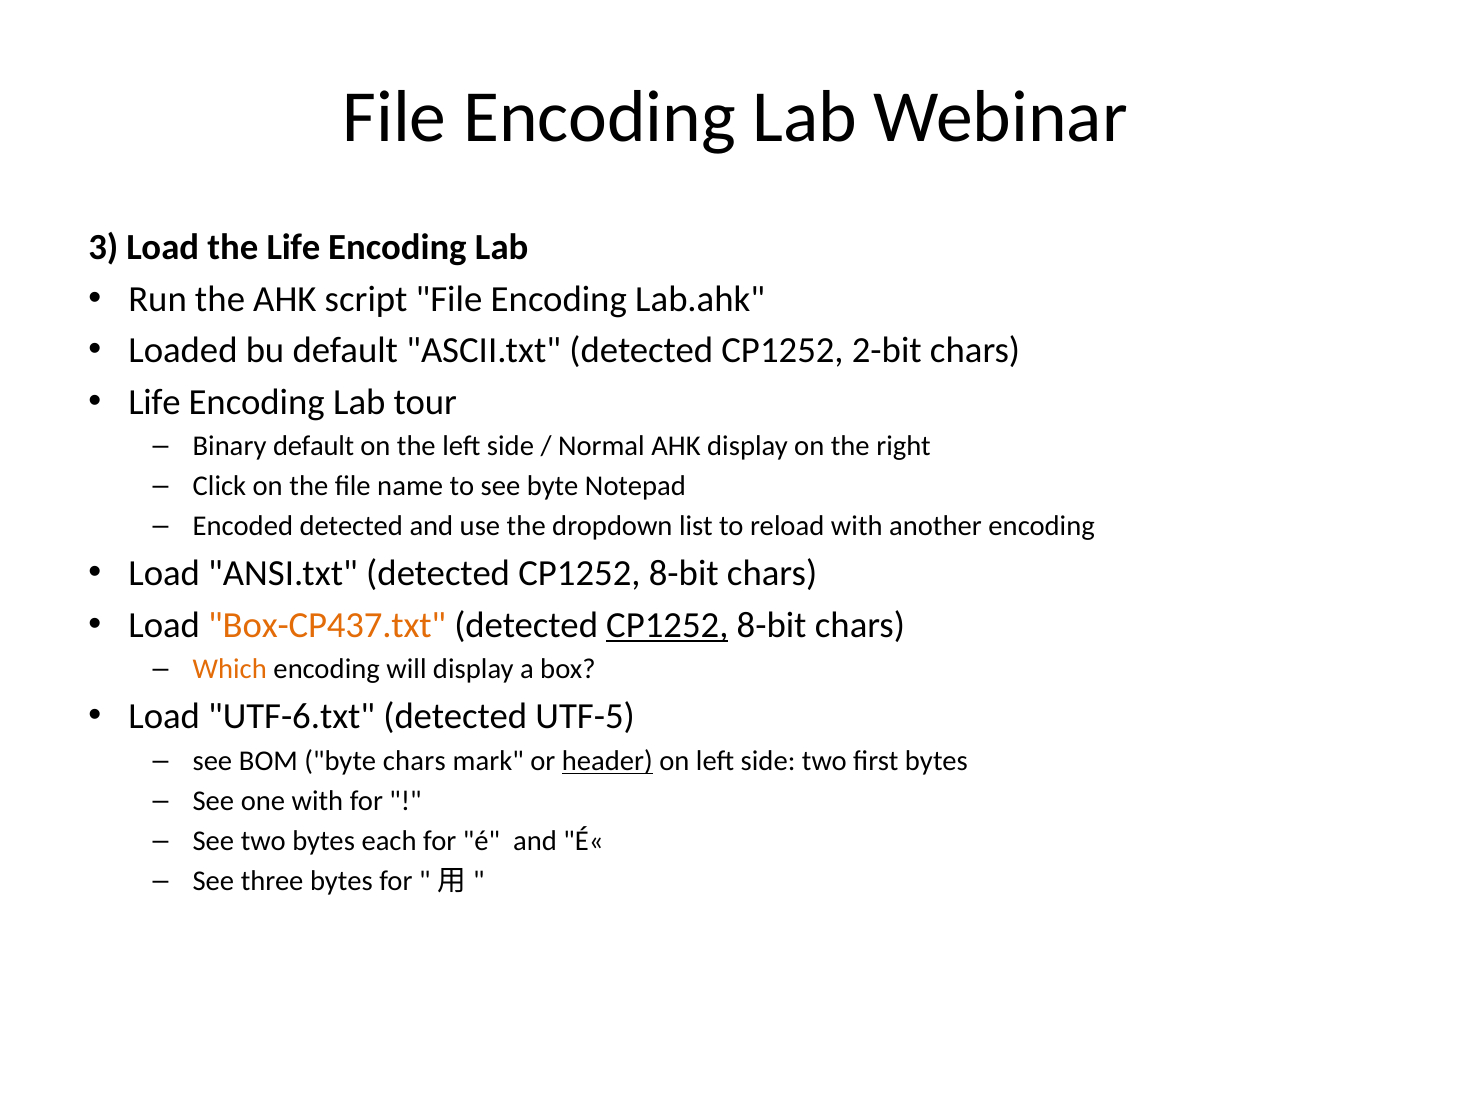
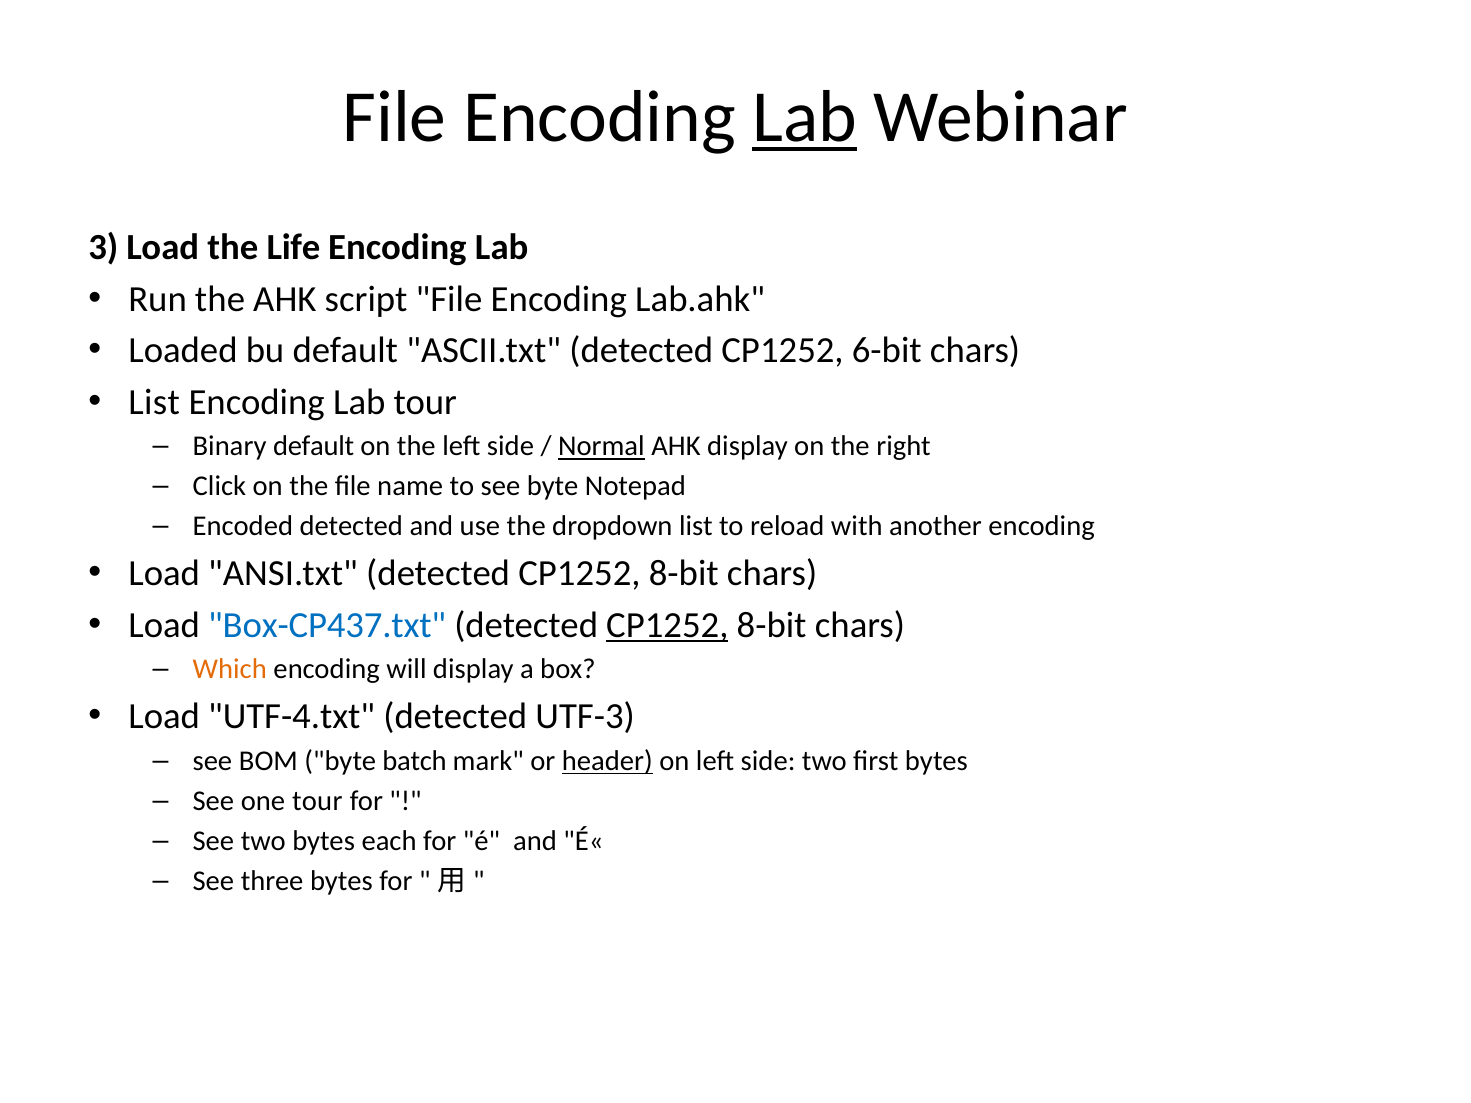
Lab at (805, 118) underline: none -> present
2-bit: 2-bit -> 6-bit
Life at (154, 402): Life -> List
Normal underline: none -> present
Box-CP437.txt colour: orange -> blue
UTF-6.txt: UTF-6.txt -> UTF-4.txt
UTF-5: UTF-5 -> UTF-3
byte chars: chars -> batch
one with: with -> tour
